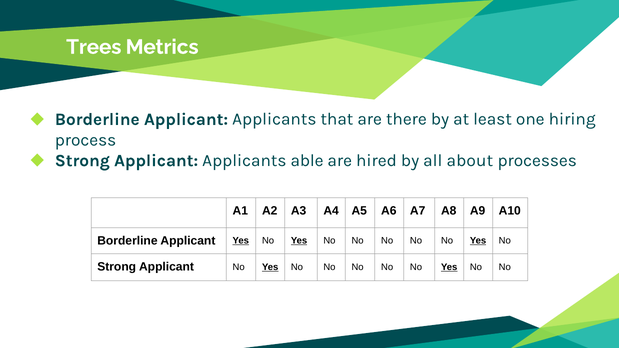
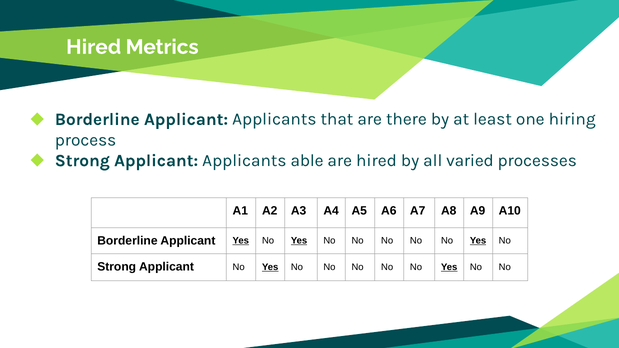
Trees at (94, 47): Trees -> Hired
about: about -> varied
